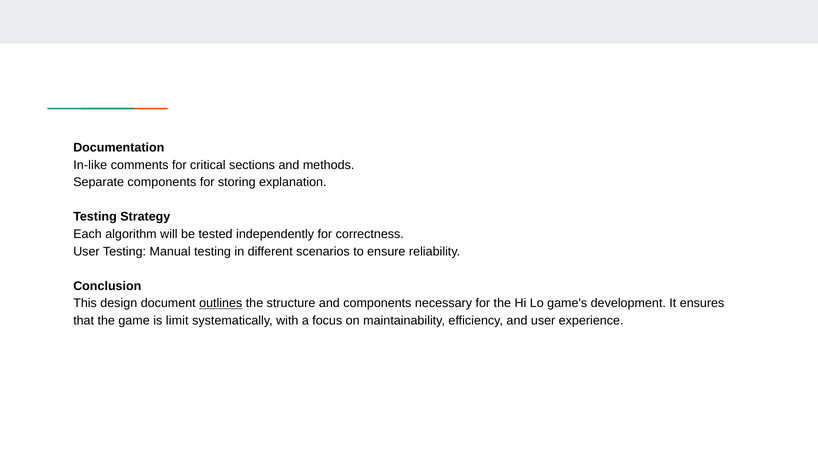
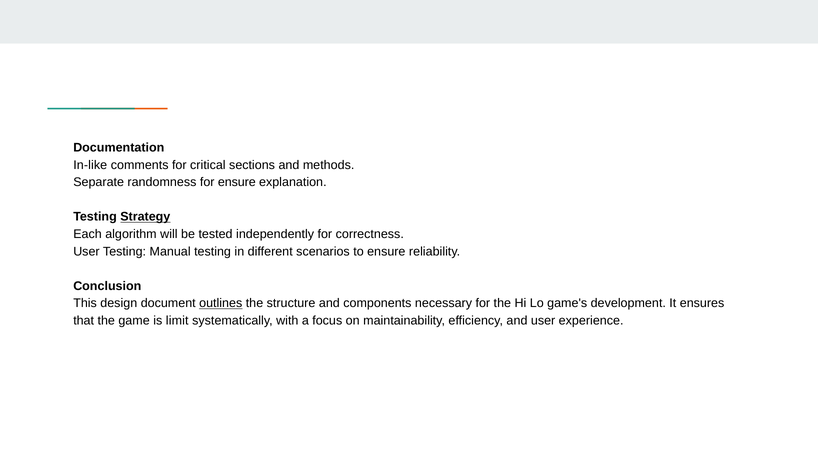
Separate components: components -> randomness
for storing: storing -> ensure
Strategy underline: none -> present
